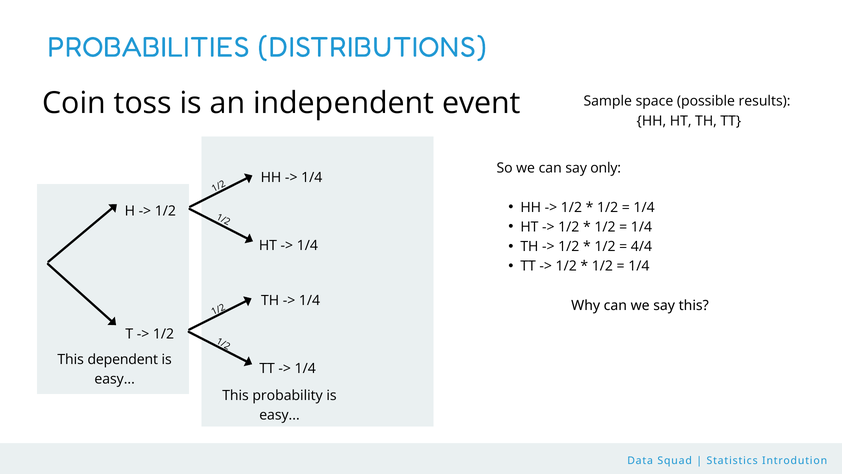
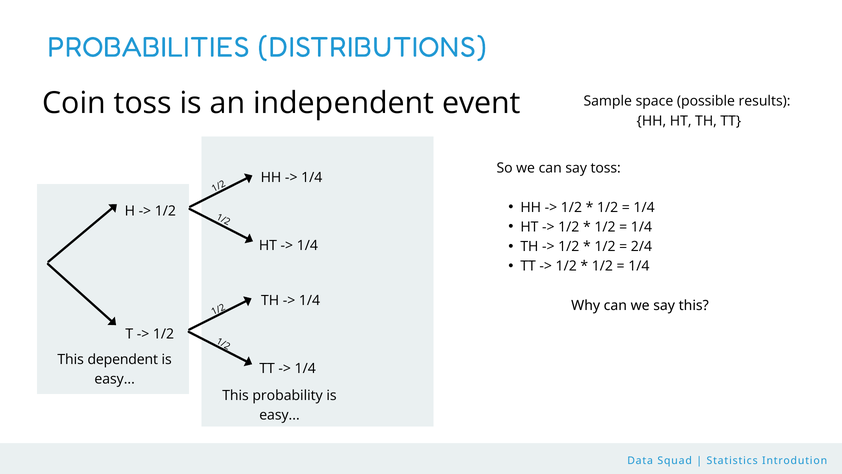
say only: only -> toss
4/4: 4/4 -> 2/4
